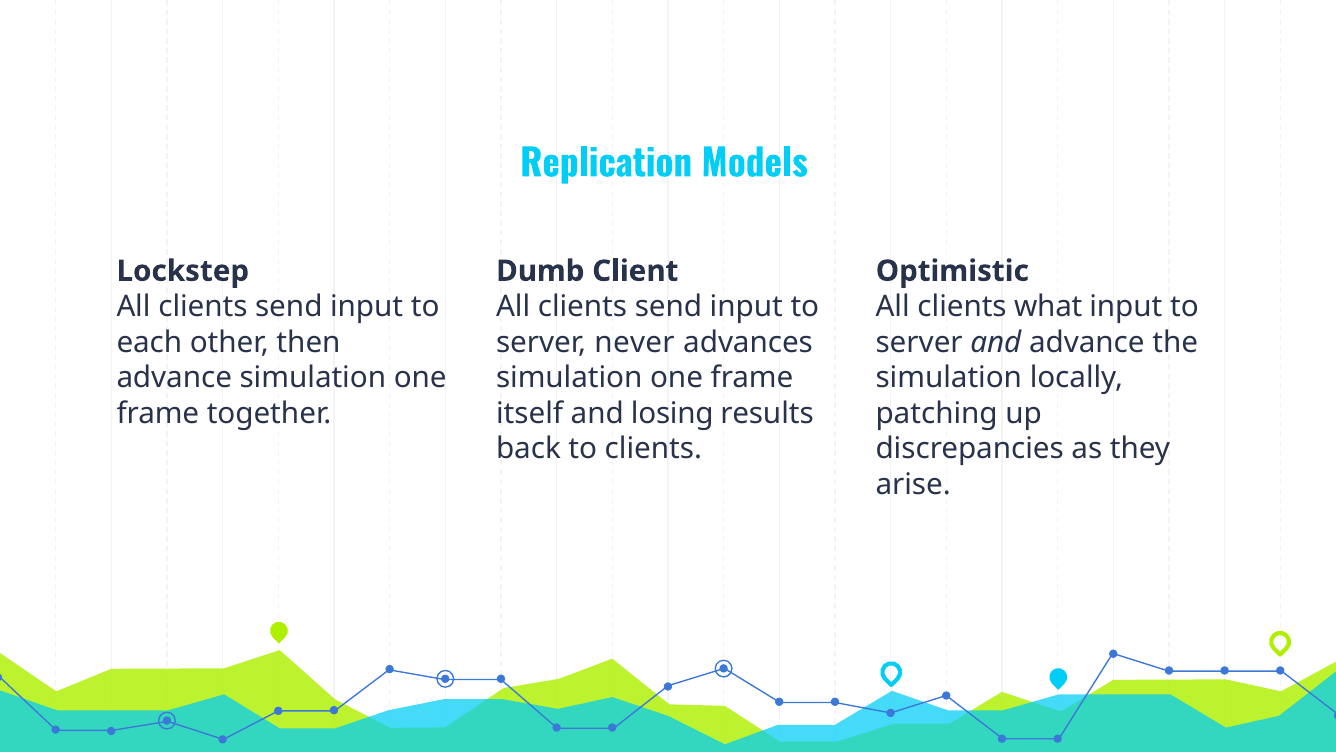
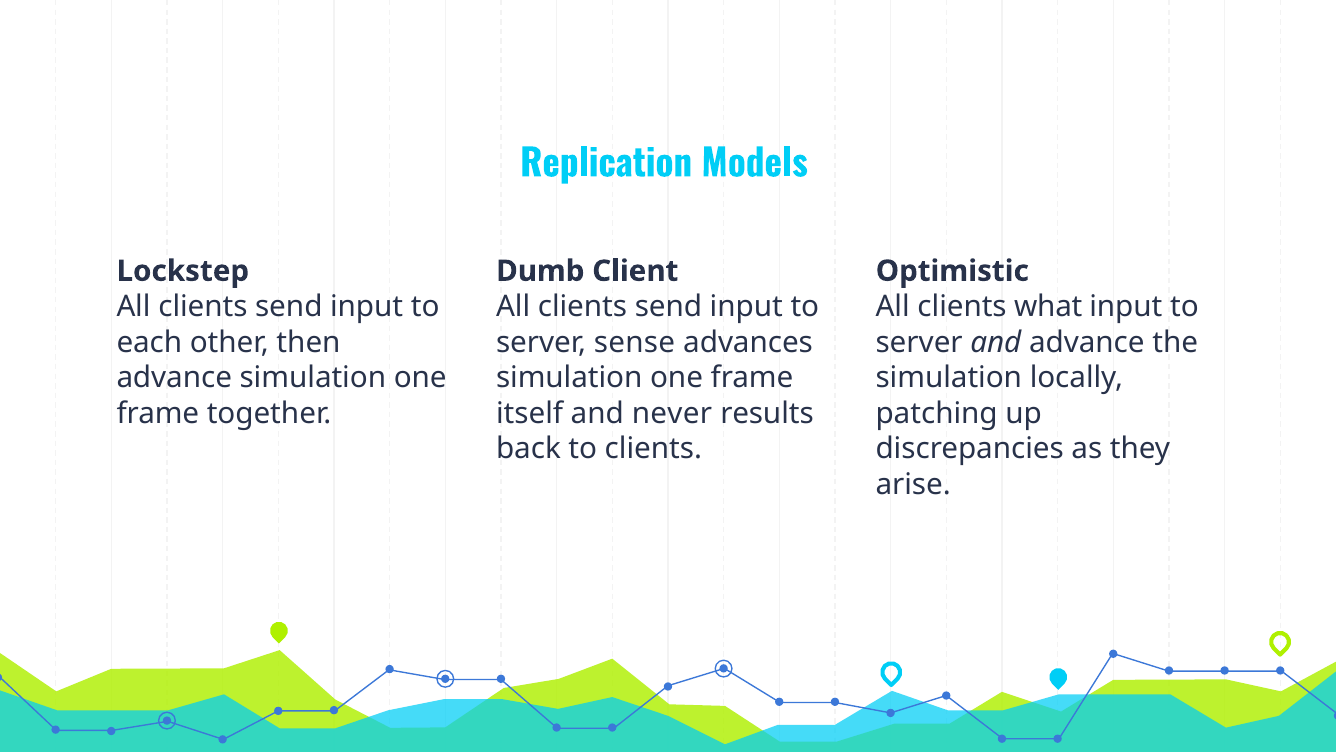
never: never -> sense
losing: losing -> never
